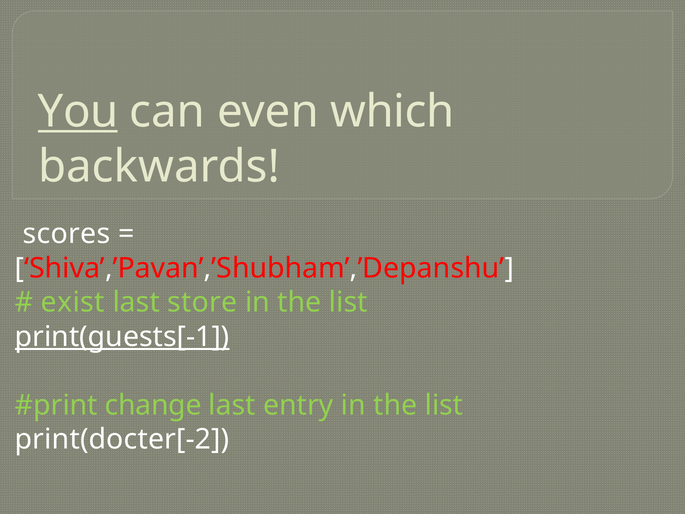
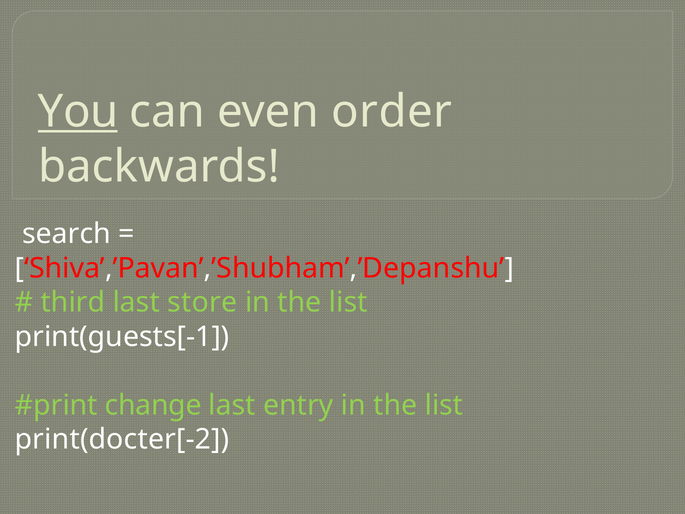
which: which -> order
scores: scores -> search
exist: exist -> third
print(guests[-1 underline: present -> none
